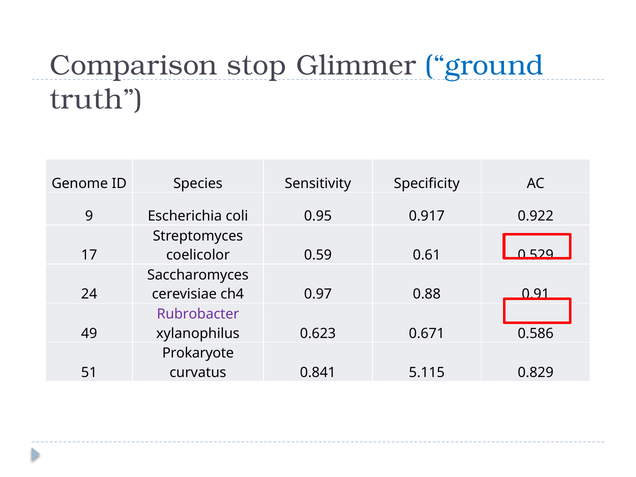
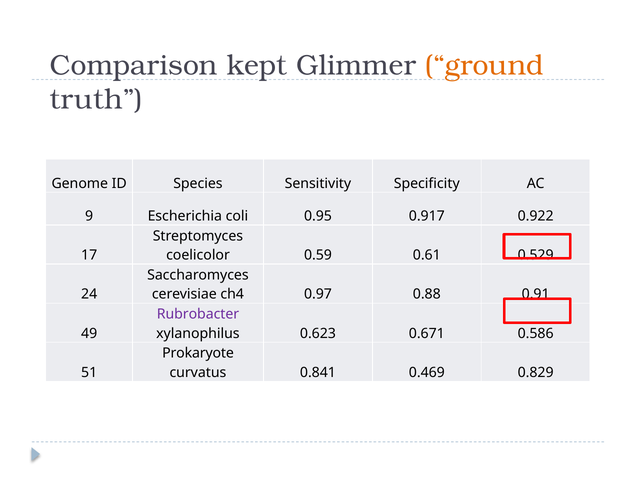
stop: stop -> kept
ground colour: blue -> orange
5.115: 5.115 -> 0.469
